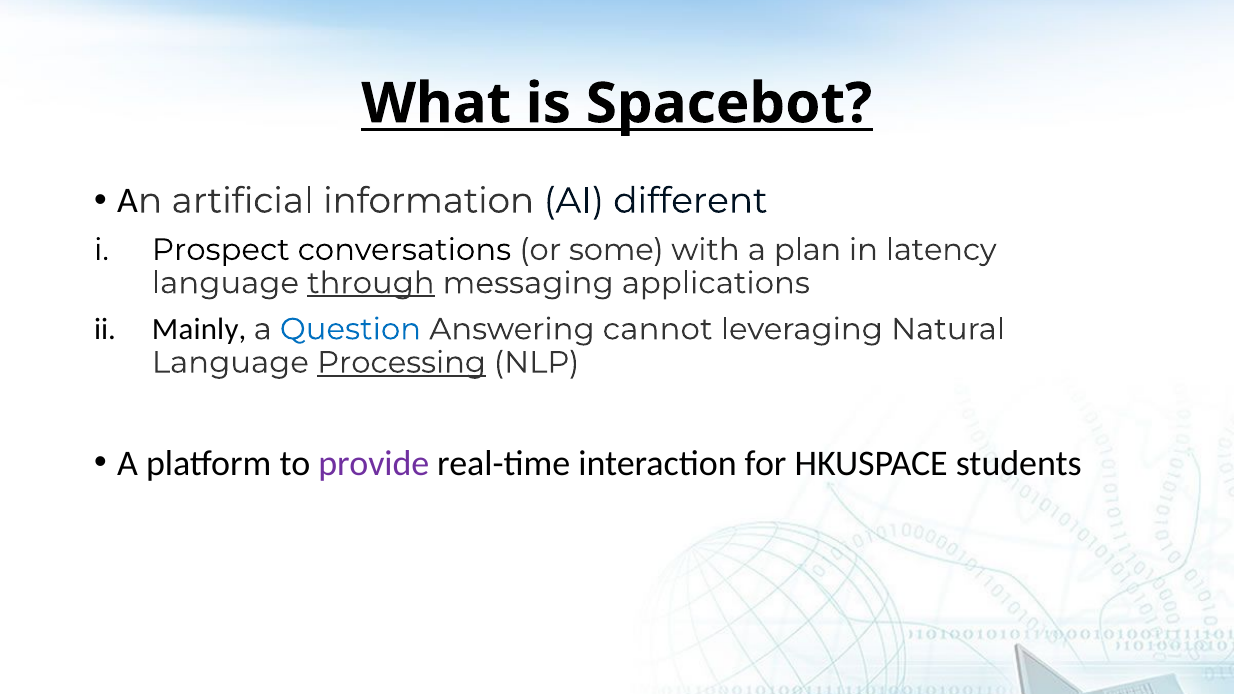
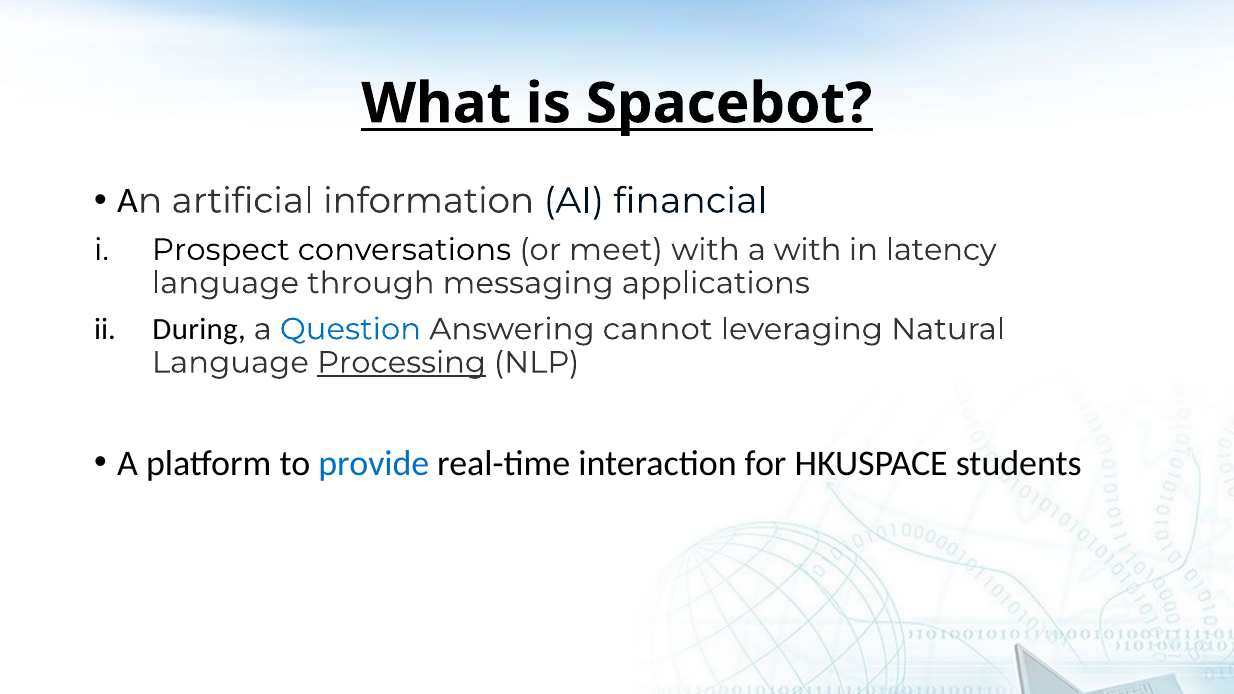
different: different -> financial
some: some -> meet
a plan: plan -> with
through underline: present -> none
Mainly: Mainly -> During
provide colour: purple -> blue
